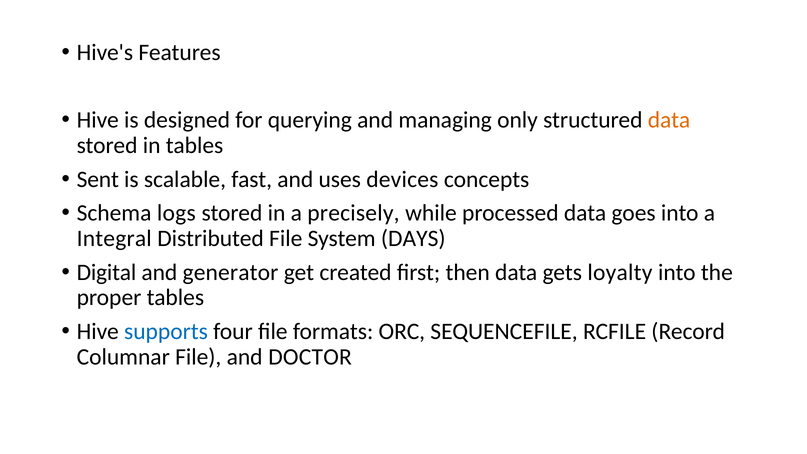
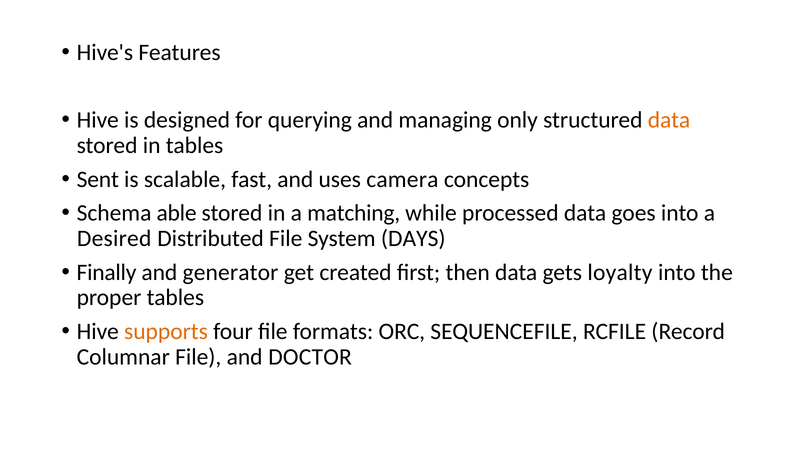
devices: devices -> camera
logs: logs -> able
precisely: precisely -> matching
Integral: Integral -> Desired
Digital: Digital -> Finally
supports colour: blue -> orange
